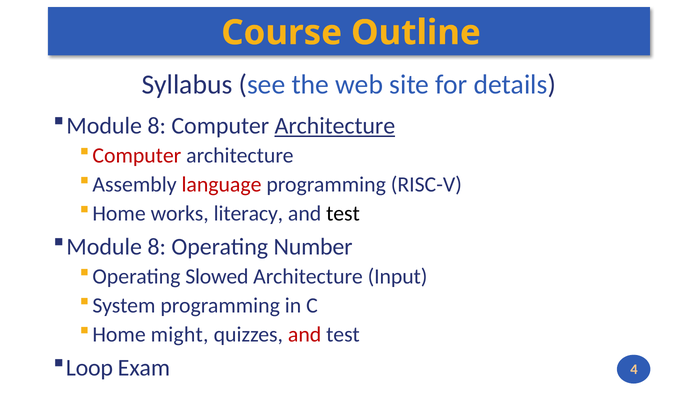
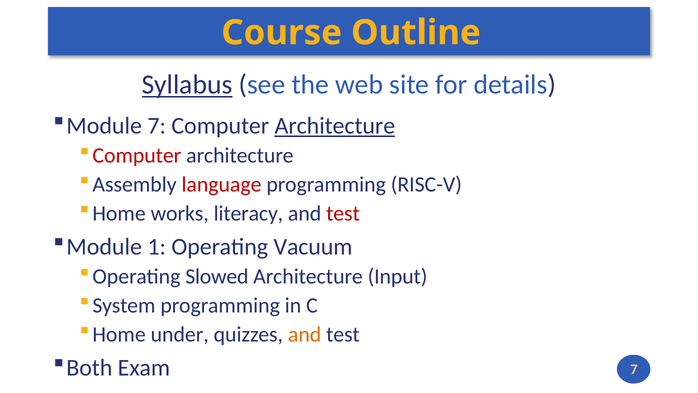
Syllabus underline: none -> present
8 at (157, 126): 8 -> 7
test at (343, 213) colour: black -> red
8 at (157, 247): 8 -> 1
Number: Number -> Vacuum
might: might -> under
and at (305, 334) colour: red -> orange
Loop: Loop -> Both
Exam 4: 4 -> 7
